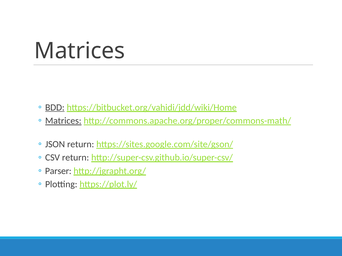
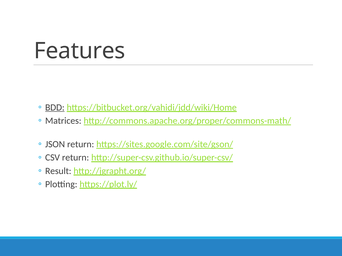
Matrices at (80, 51): Matrices -> Features
Matrices at (63, 121) underline: present -> none
Parser: Parser -> Result
